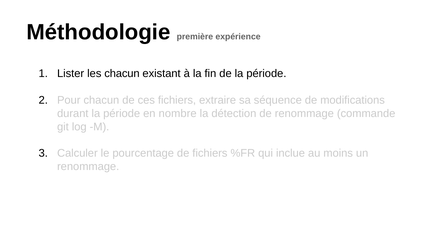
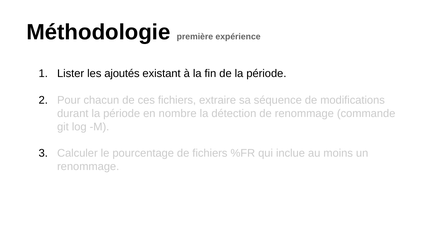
les chacun: chacun -> ajoutés
